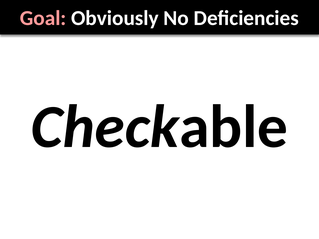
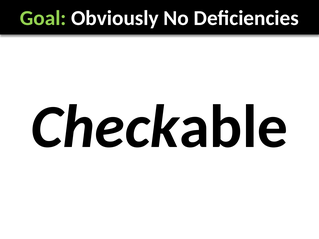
Goal colour: pink -> light green
